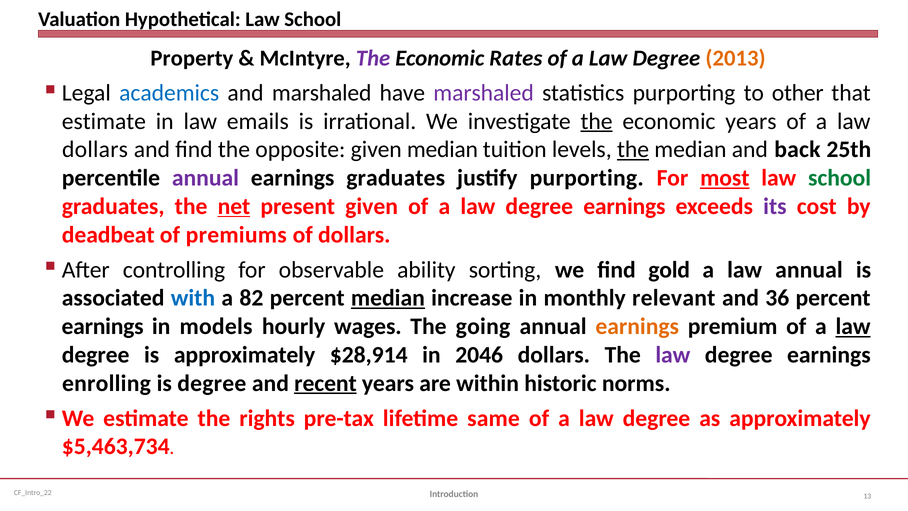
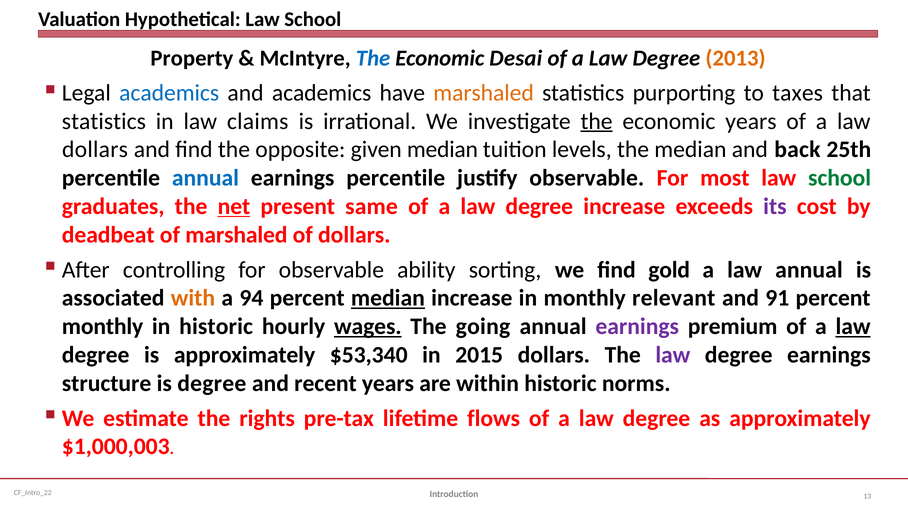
The at (373, 58) colour: purple -> blue
Rates: Rates -> Desai
and marshaled: marshaled -> academics
marshaled at (484, 93) colour: purple -> orange
other: other -> taxes
estimate at (104, 121): estimate -> statistics
emails: emails -> claims
the at (633, 150) underline: present -> none
annual at (205, 178) colour: purple -> blue
earnings graduates: graduates -> percentile
justify purporting: purporting -> observable
most underline: present -> none
present given: given -> same
a law degree earnings: earnings -> increase
of premiums: premiums -> marshaled
with colour: blue -> orange
82: 82 -> 94
36: 36 -> 91
earnings at (103, 326): earnings -> monthly
in models: models -> historic
wages underline: none -> present
earnings at (637, 326) colour: orange -> purple
$28,914: $28,914 -> $53,340
2046: 2046 -> 2015
enrolling: enrolling -> structure
recent underline: present -> none
same: same -> flows
$5,463,734: $5,463,734 -> $1,000,003
